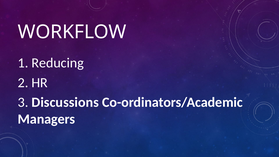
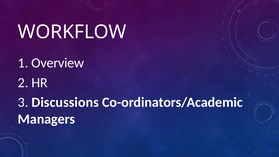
Reducing: Reducing -> Overview
